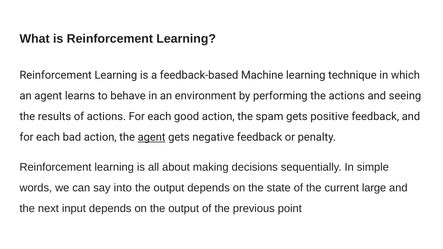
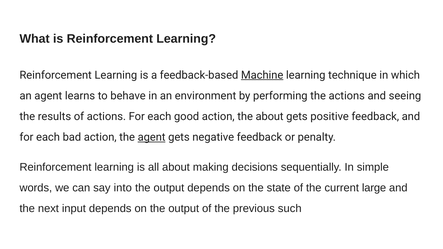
Machine underline: none -> present
the spam: spam -> about
point: point -> such
